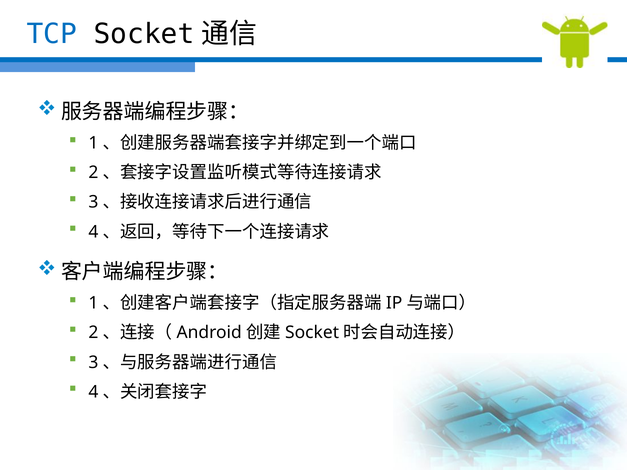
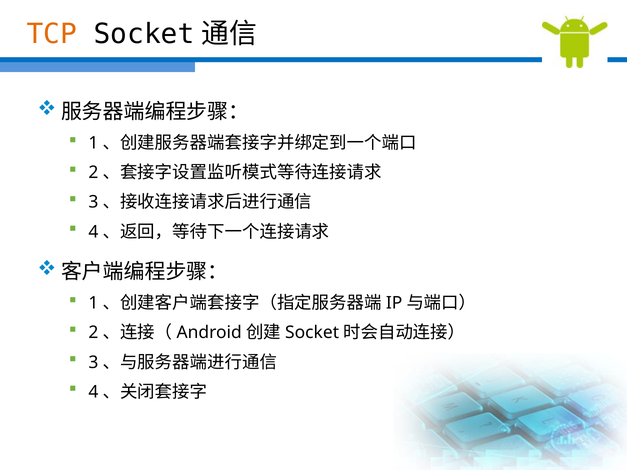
TCP colour: blue -> orange
